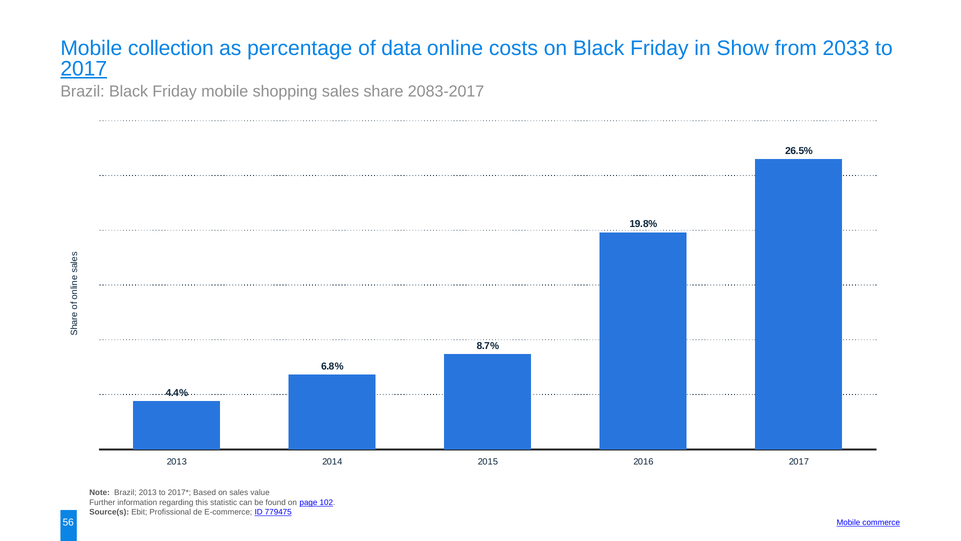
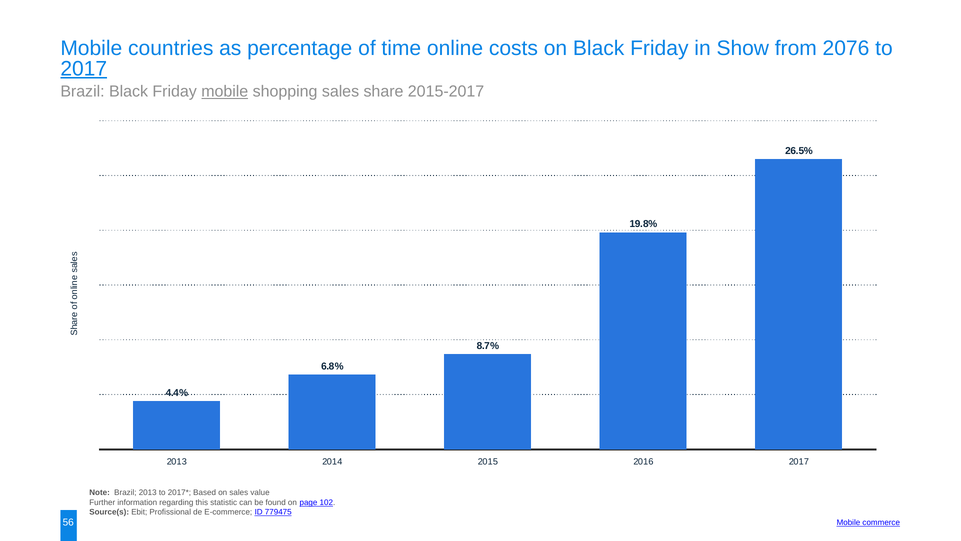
collection: collection -> countries
data: data -> time
2033: 2033 -> 2076
mobile at (225, 91) underline: none -> present
2083-2017: 2083-2017 -> 2015-2017
